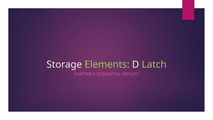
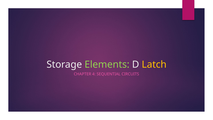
Latch colour: light green -> yellow
